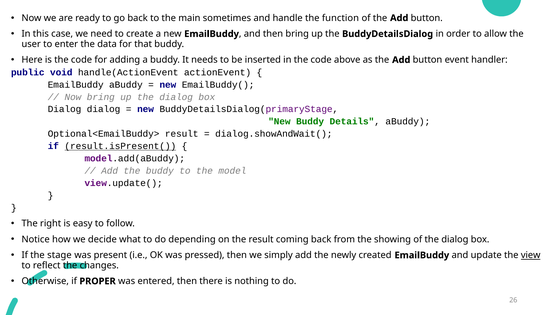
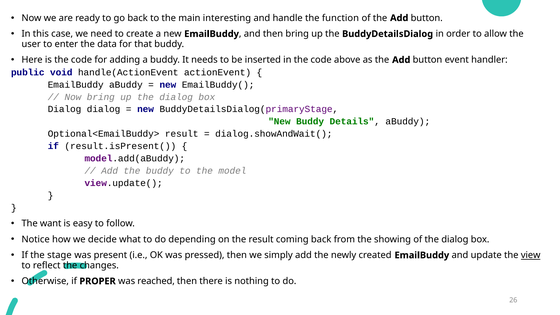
sometimes: sometimes -> interesting
result.isPresent( underline: present -> none
right: right -> want
entered: entered -> reached
